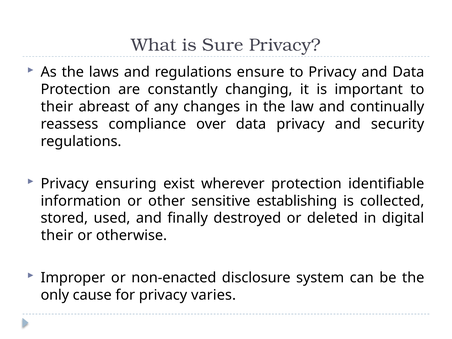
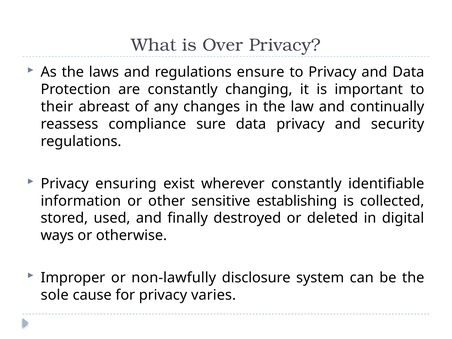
Sure: Sure -> Over
over: over -> sure
wherever protection: protection -> constantly
their at (57, 236): their -> ways
non-enacted: non-enacted -> non-lawfully
only: only -> sole
